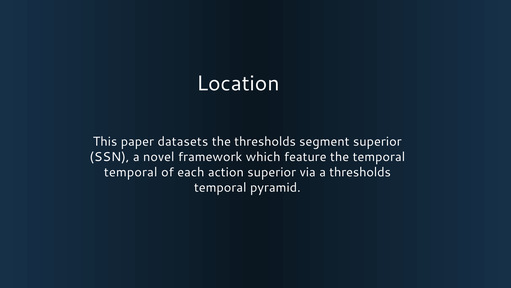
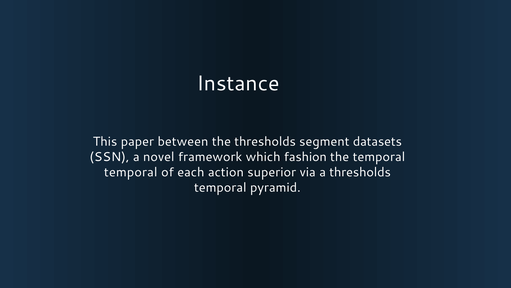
Location: Location -> Instance
datasets: datasets -> between
segment superior: superior -> datasets
feature: feature -> fashion
